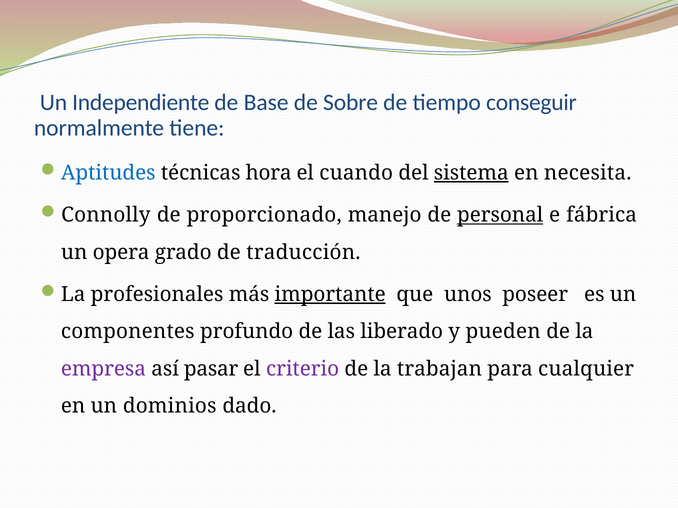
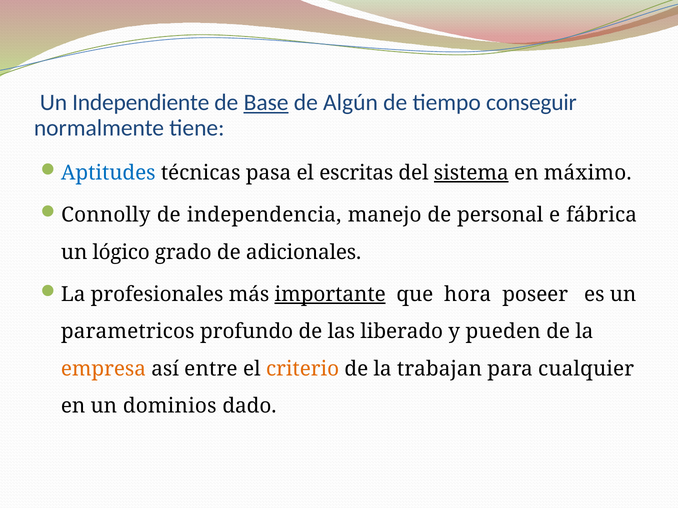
Base underline: none -> present
Sobre: Sobre -> Algún
hora: hora -> pasa
cuando: cuando -> escritas
necesita: necesita -> máximo
proporcionado: proporcionado -> independencia
personal underline: present -> none
opera: opera -> lógico
traducción: traducción -> adicionales
unos: unos -> hora
componentes: componentes -> parametricos
empresa colour: purple -> orange
pasar: pasar -> entre
criterio colour: purple -> orange
